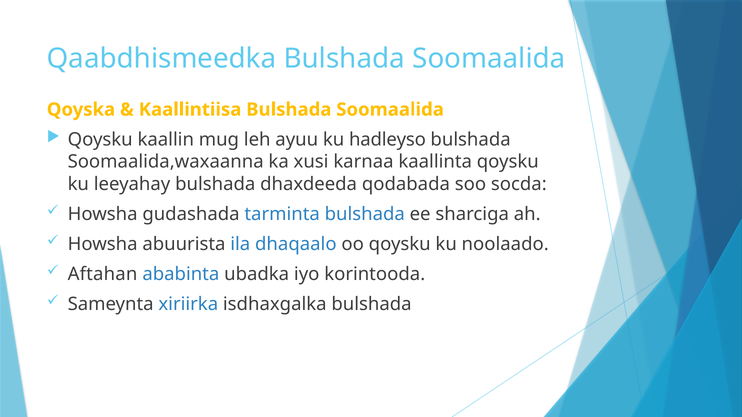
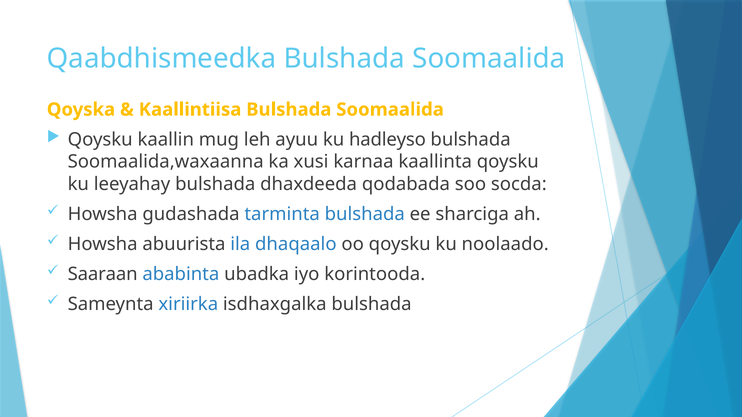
Aftahan: Aftahan -> Saaraan
